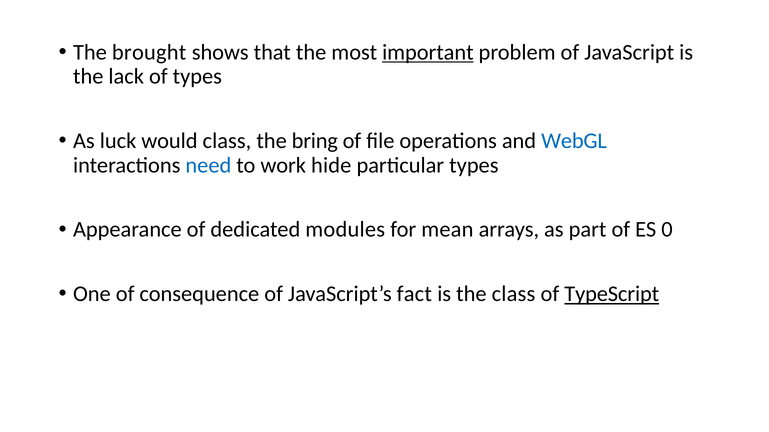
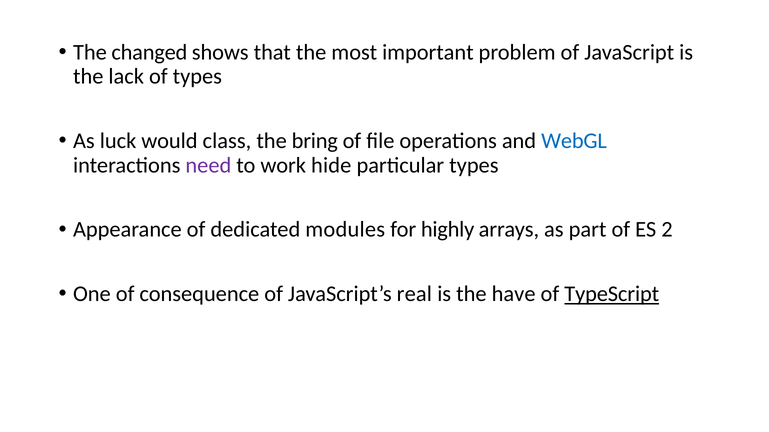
brought: brought -> changed
important underline: present -> none
need colour: blue -> purple
mean: mean -> highly
0: 0 -> 2
fact: fact -> real
the class: class -> have
